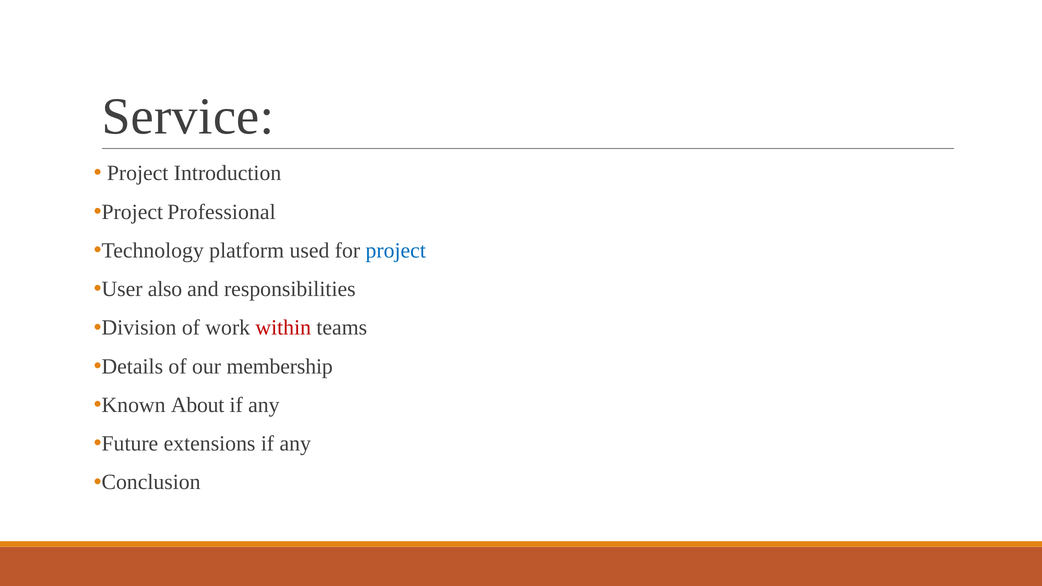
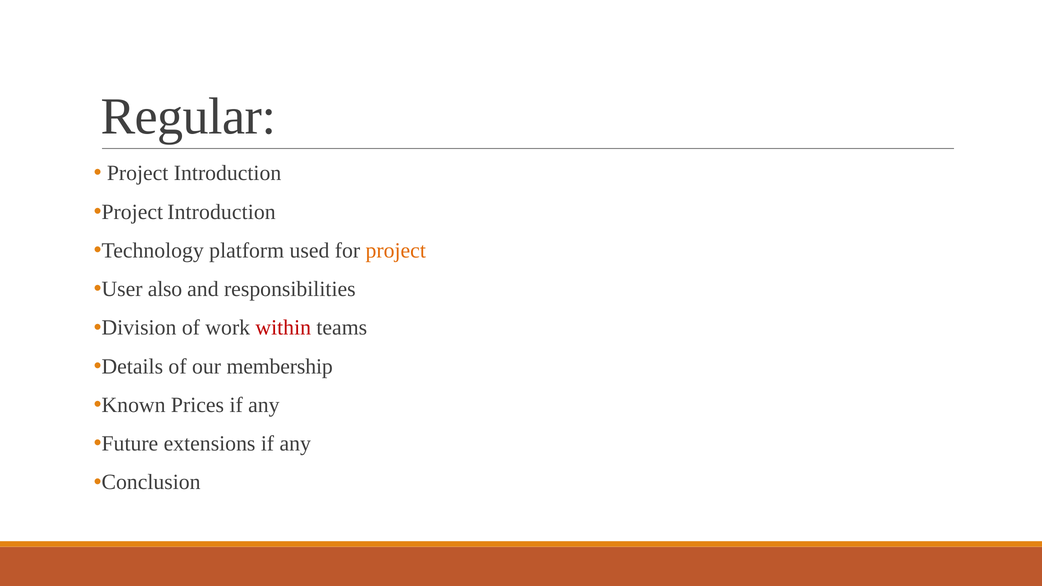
Service: Service -> Regular
Professional at (222, 212): Professional -> Introduction
project at (396, 251) colour: blue -> orange
About: About -> Prices
